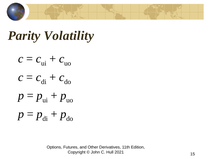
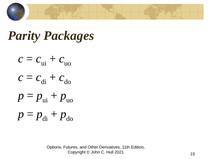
Volatility: Volatility -> Packages
